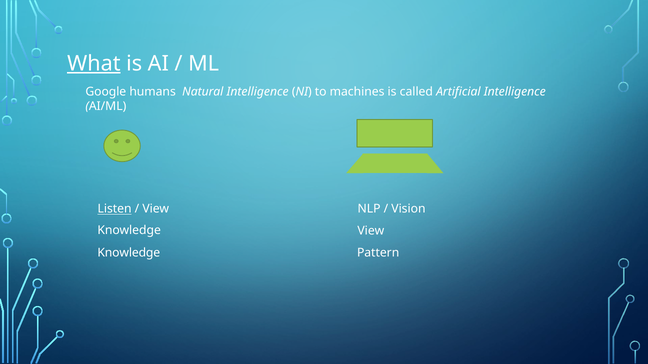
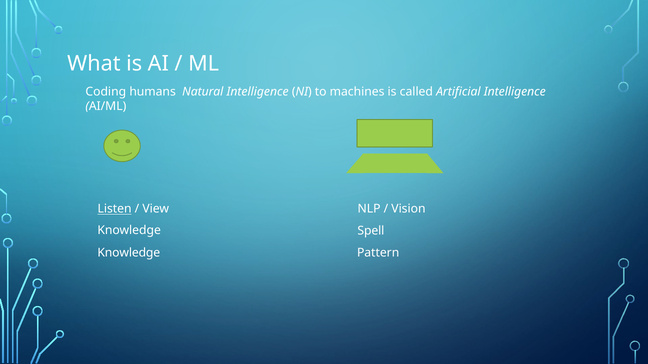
What underline: present -> none
Google: Google -> Coding
View at (371, 231): View -> Spell
